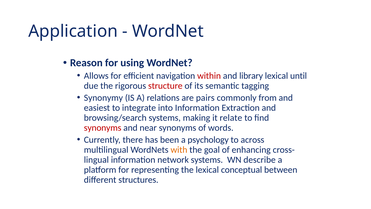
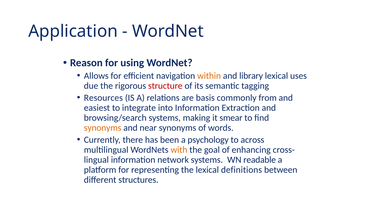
within colour: red -> orange
until: until -> uses
Synonymy: Synonymy -> Resources
pairs: pairs -> basis
relate: relate -> smear
synonyms at (103, 128) colour: red -> orange
describe: describe -> readable
conceptual: conceptual -> definitions
